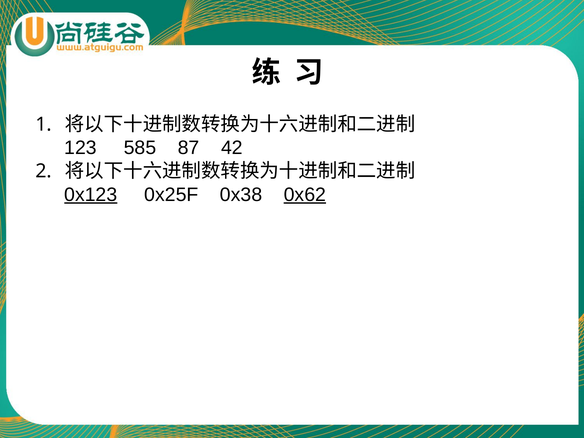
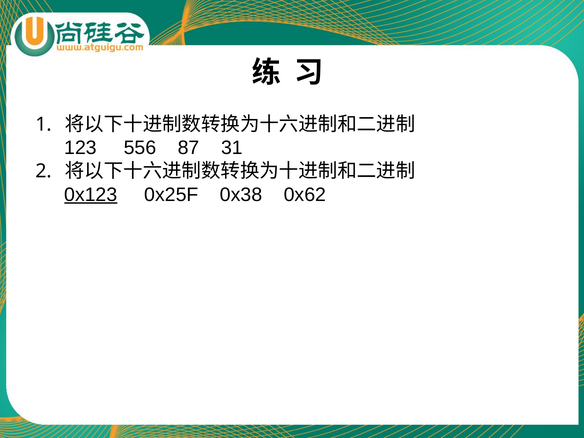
585: 585 -> 556
42: 42 -> 31
0x62 underline: present -> none
